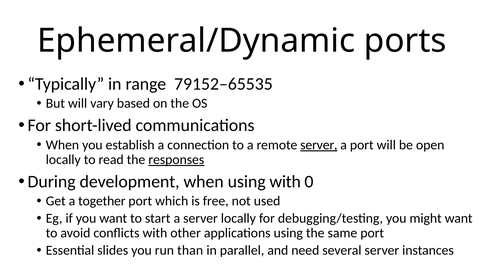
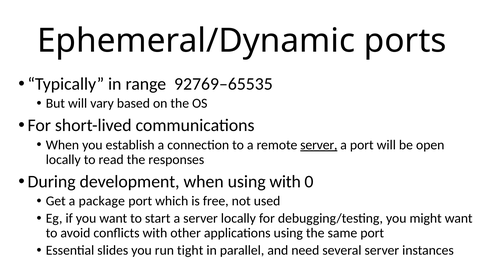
79152–65535: 79152–65535 -> 92769–65535
responses underline: present -> none
together: together -> package
than: than -> tight
